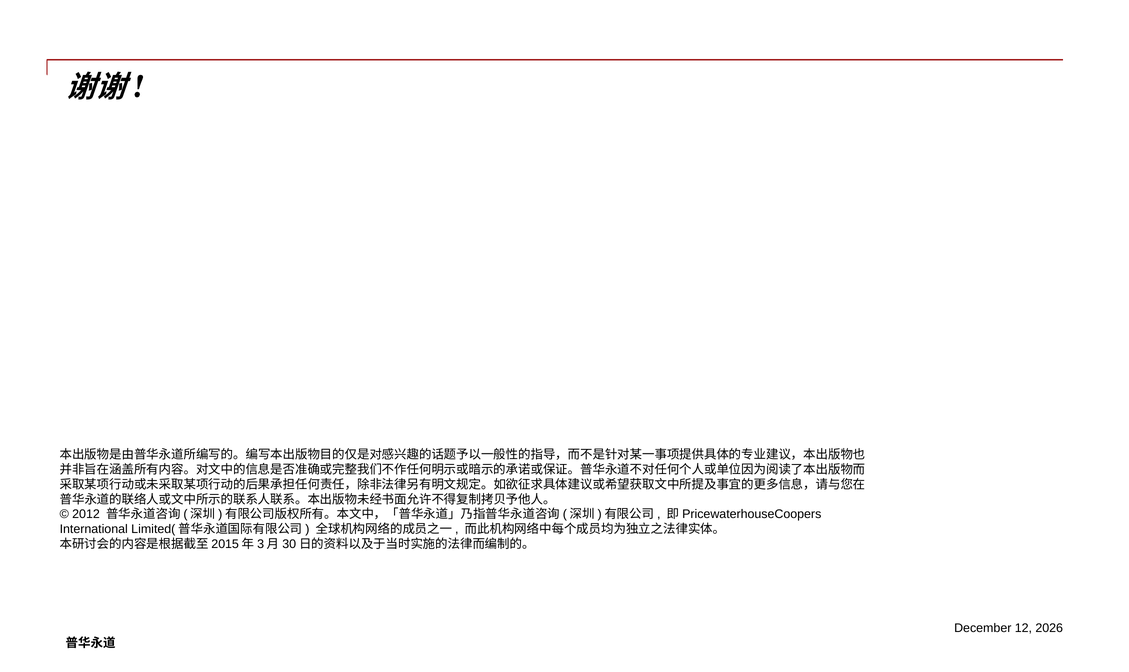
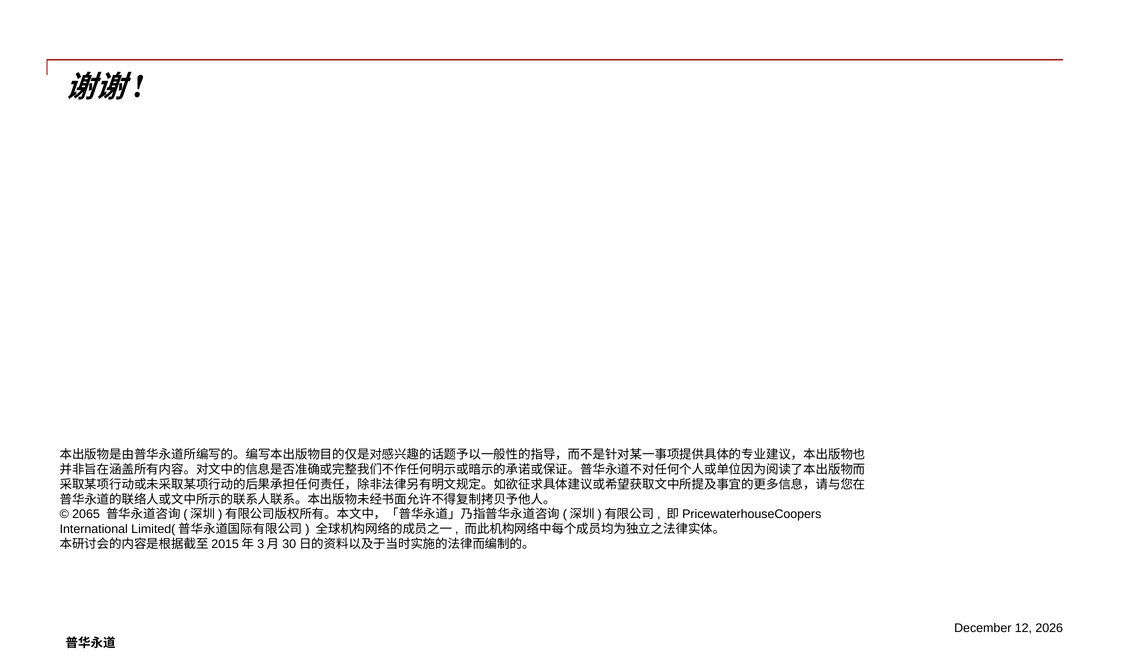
2012: 2012 -> 2065
